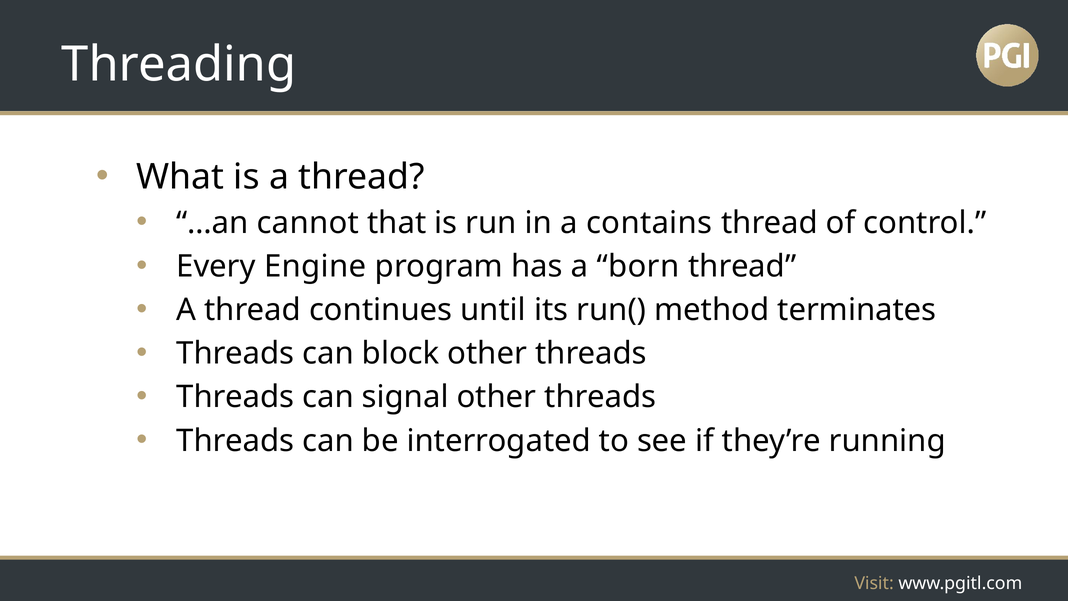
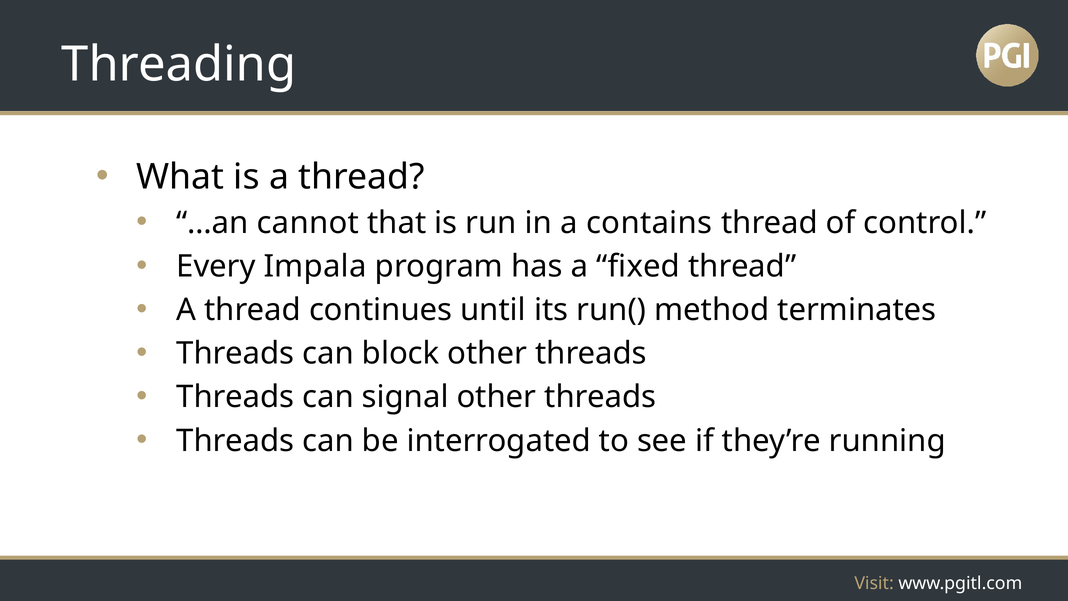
Engine: Engine -> Impala
born: born -> fixed
